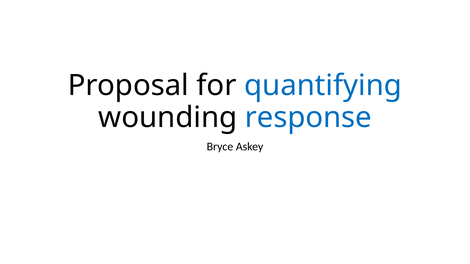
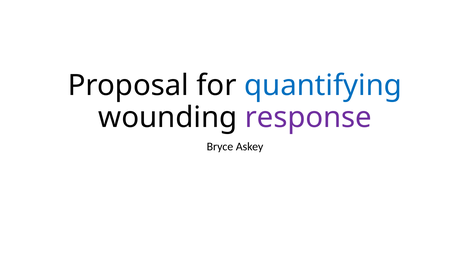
response colour: blue -> purple
